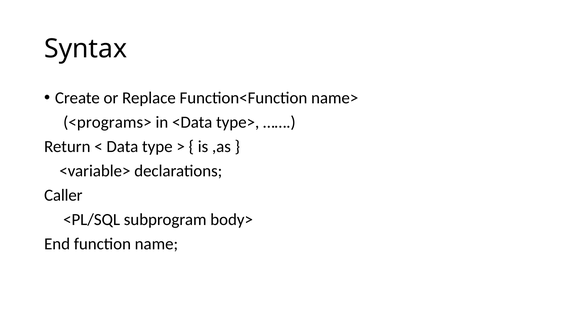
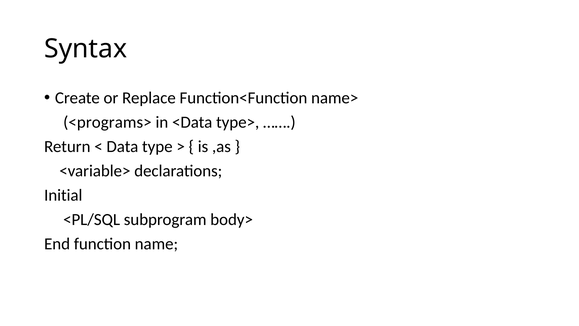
Caller: Caller -> Initial
